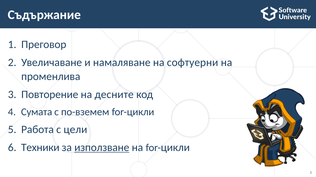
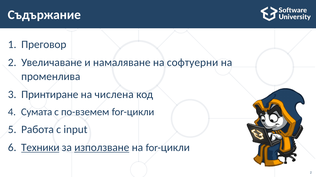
Повторение: Повторение -> Принтиране
десните: десните -> числена
цели: цели -> input
Техники underline: none -> present
